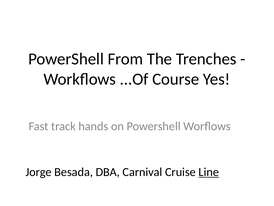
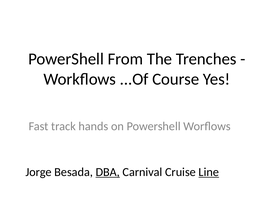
DBA underline: none -> present
